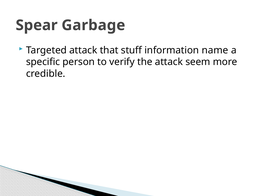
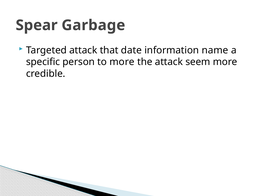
stuff: stuff -> date
to verify: verify -> more
